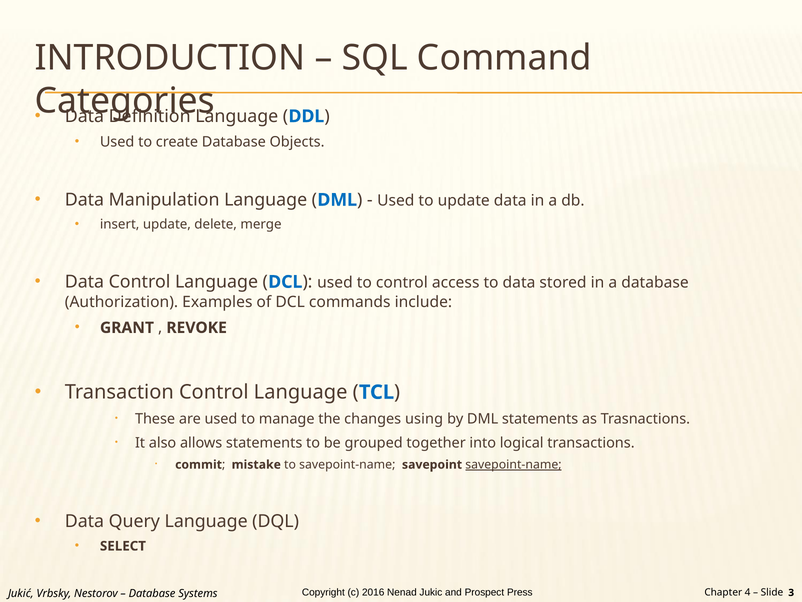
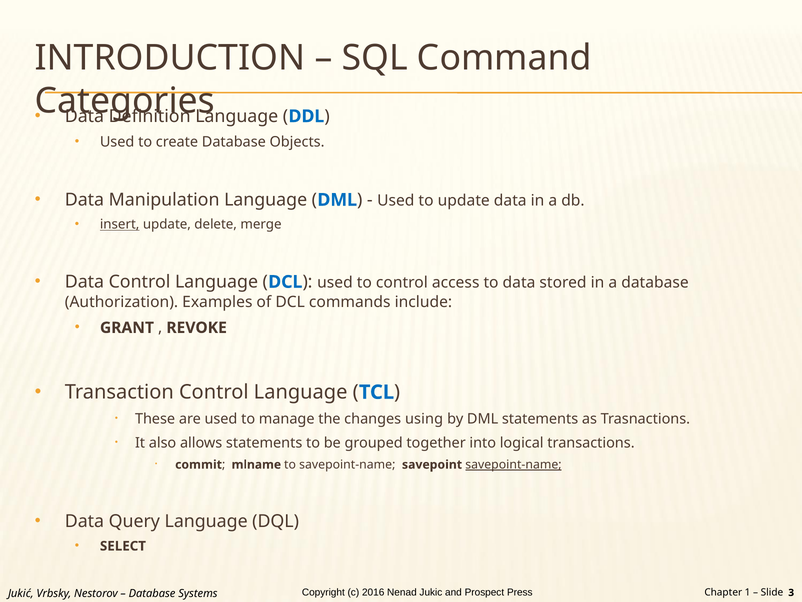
insert underline: none -> present
mistake: mistake -> mlname
4: 4 -> 1
